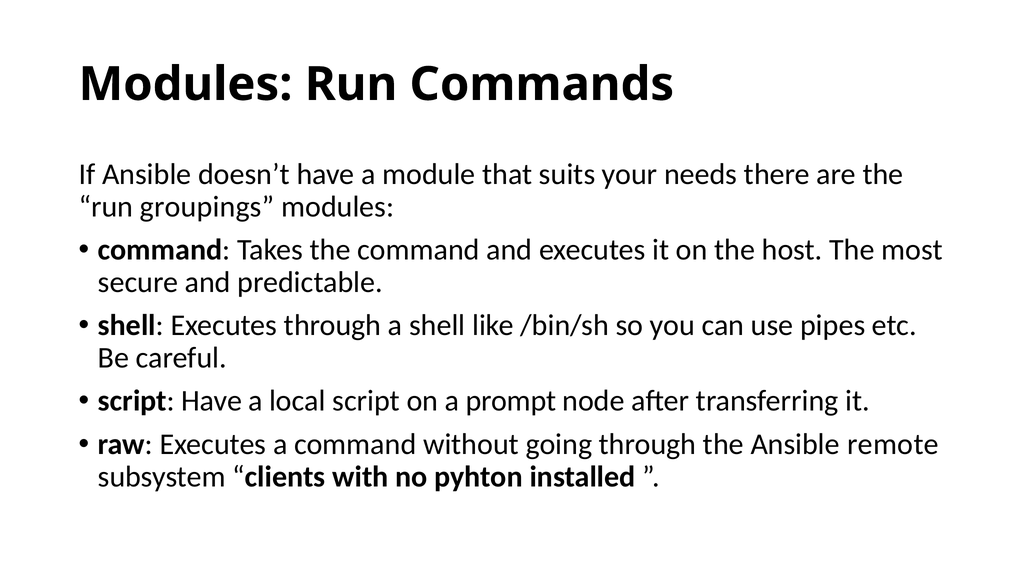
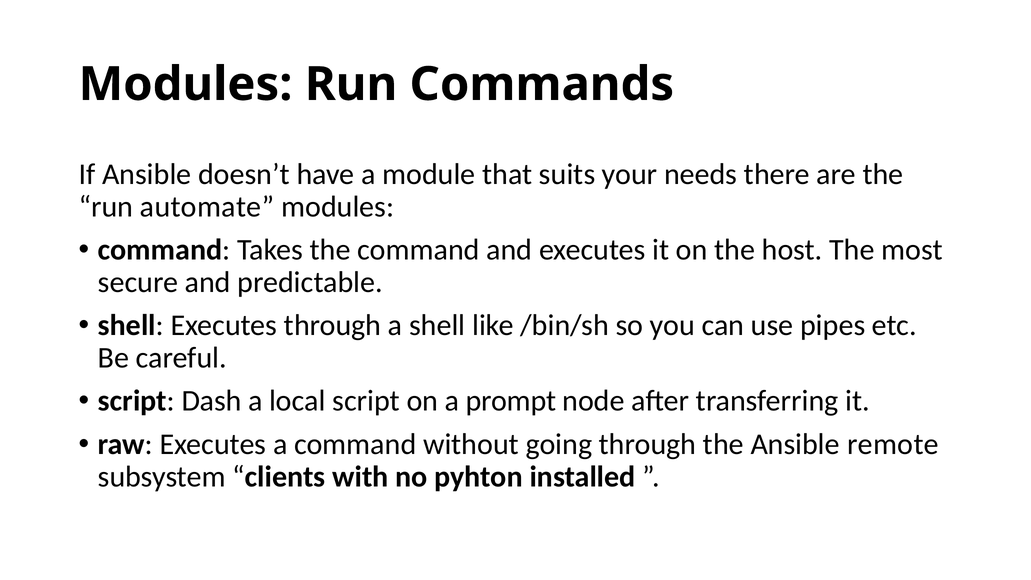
groupings: groupings -> automate
script Have: Have -> Dash
